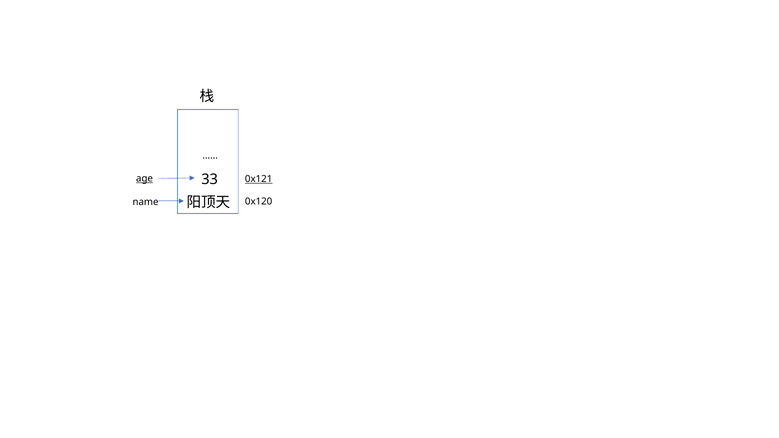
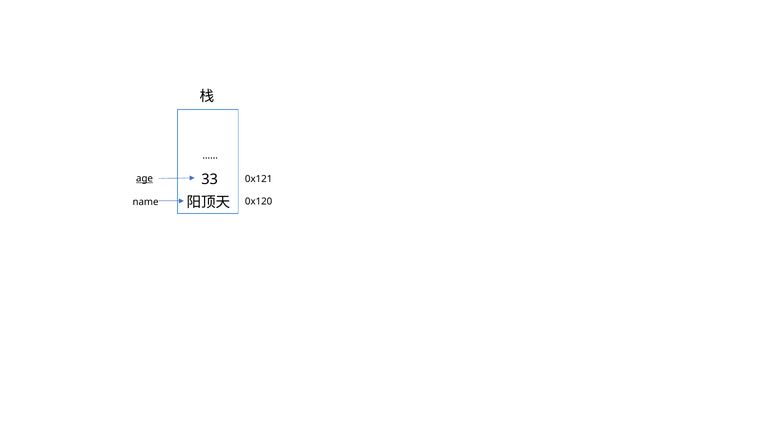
0x121 underline: present -> none
